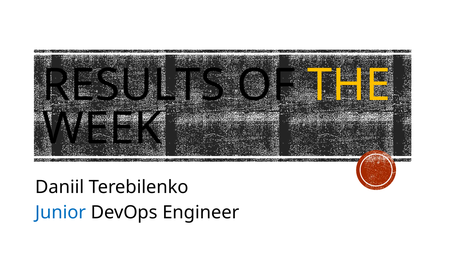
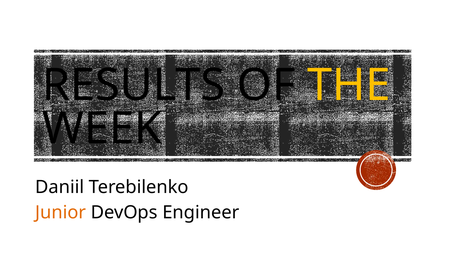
Junior colour: blue -> orange
